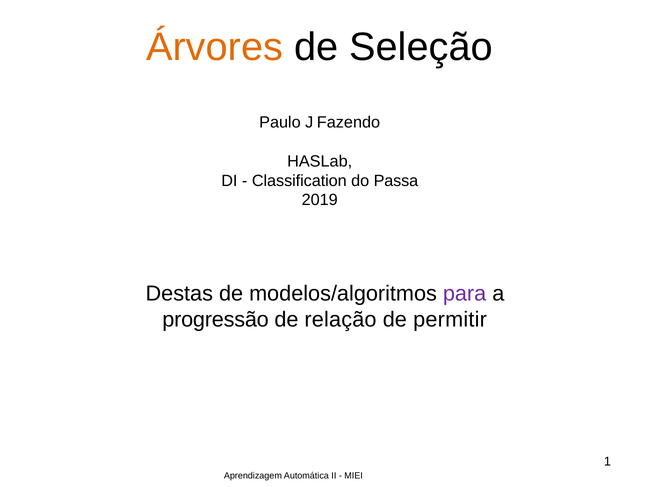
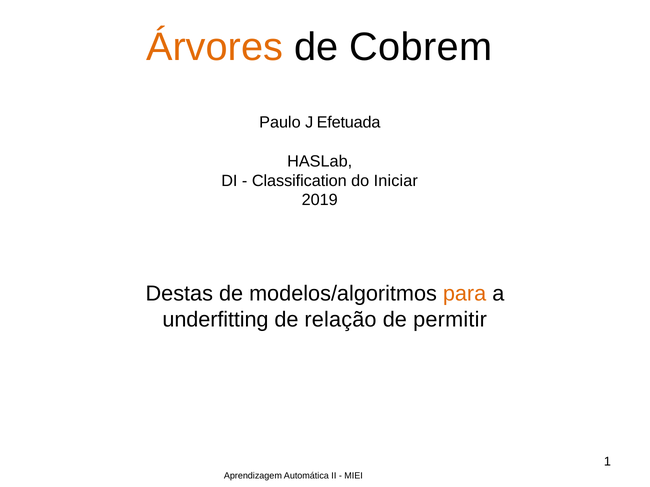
Seleção: Seleção -> Cobrem
Fazendo: Fazendo -> Efetuada
Passa: Passa -> Iniciar
para colour: purple -> orange
progressão: progressão -> underfitting
